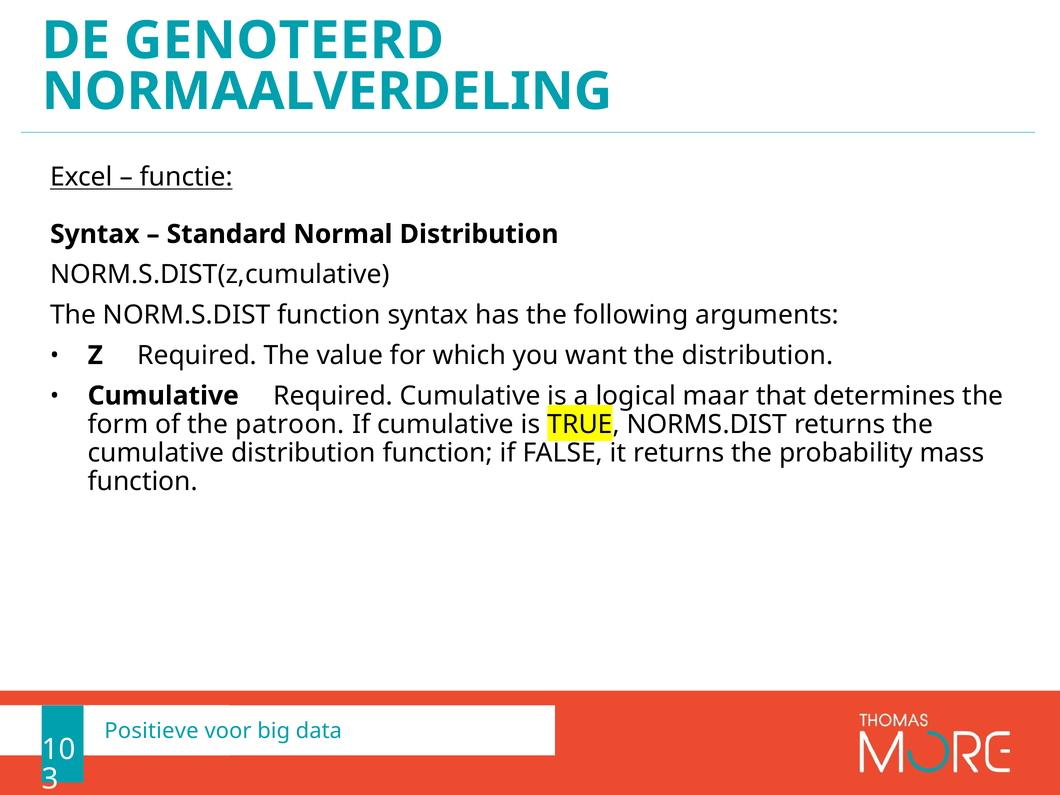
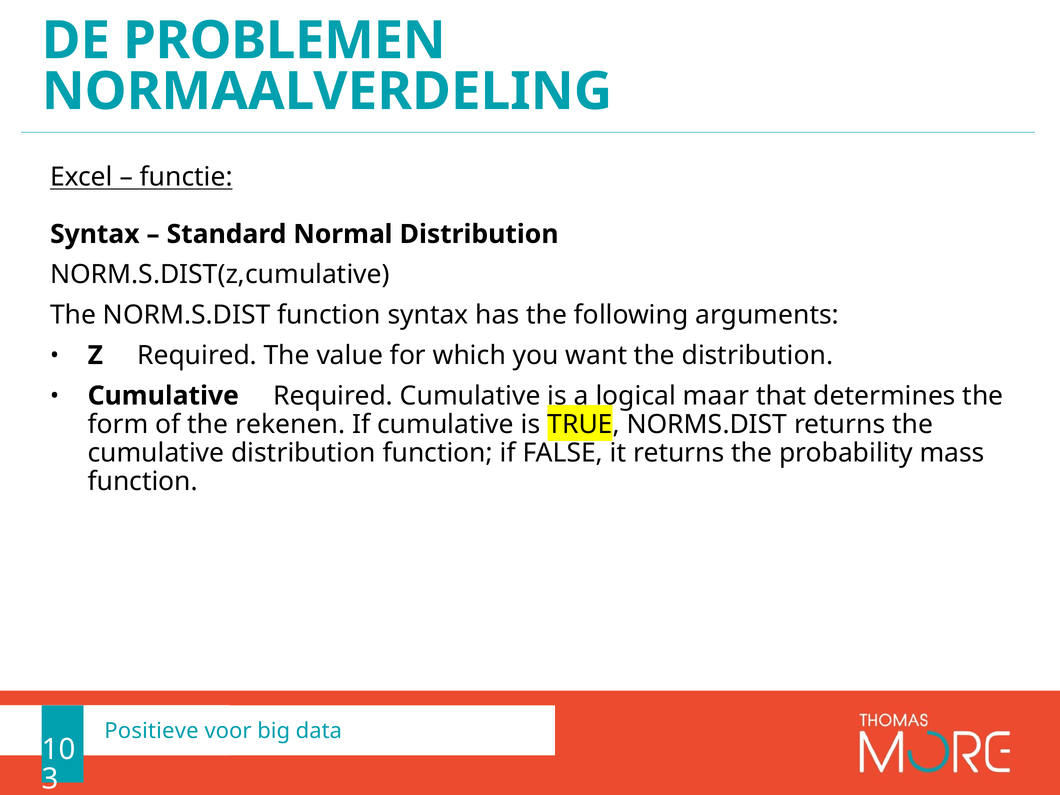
GENOTEERD: GENOTEERD -> PROBLEMEN
patroon: patroon -> rekenen
